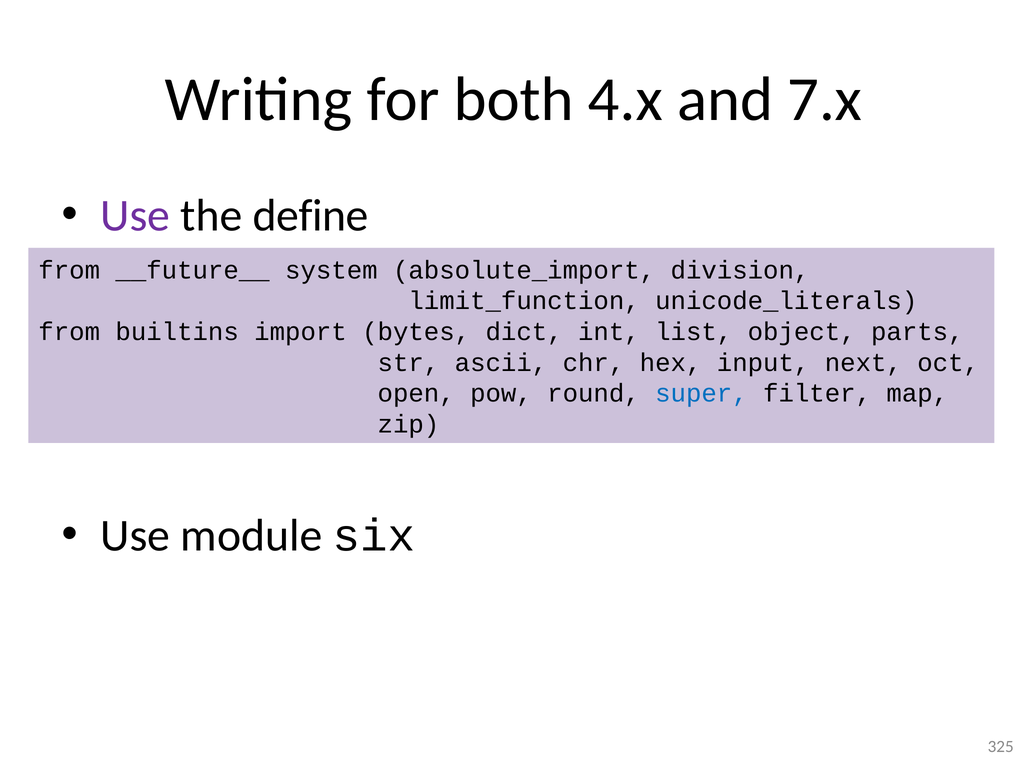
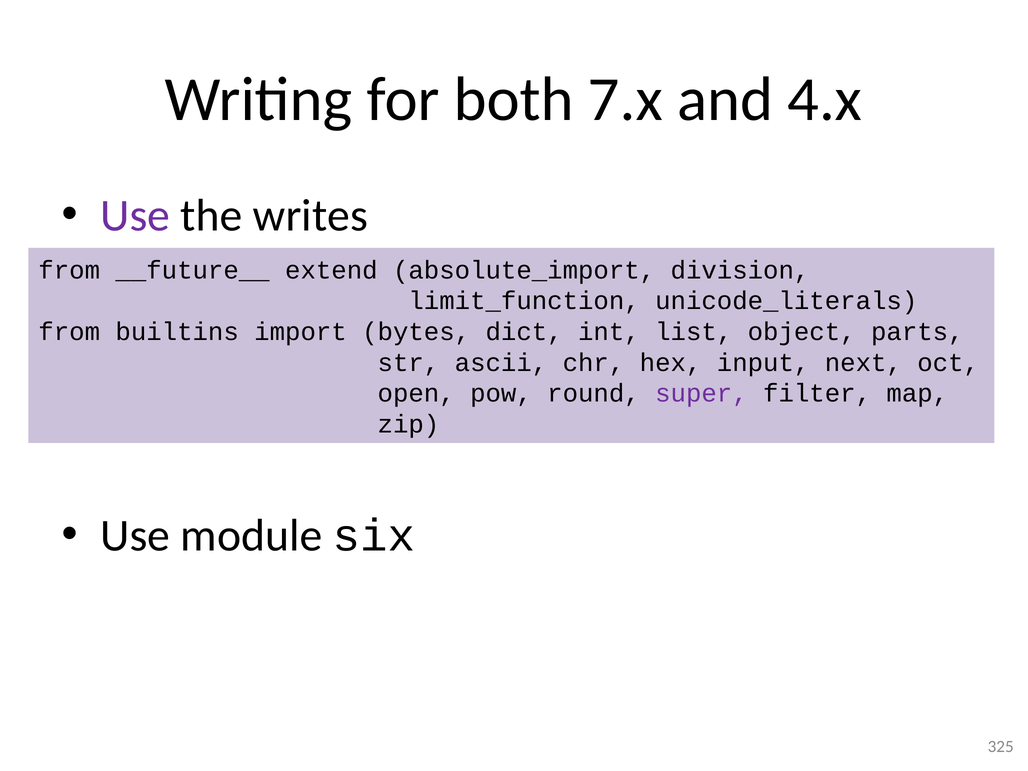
4.x: 4.x -> 7.x
7.x: 7.x -> 4.x
define: define -> writes
system: system -> extend
super colour: blue -> purple
